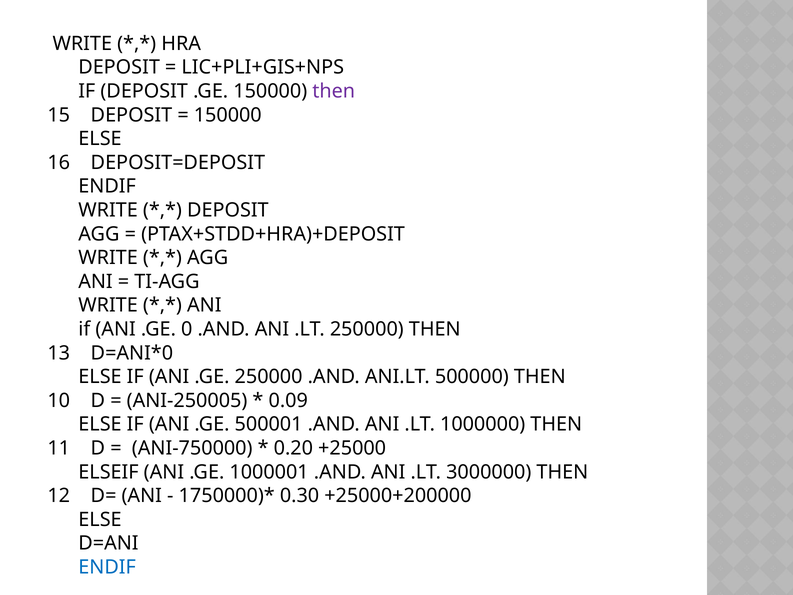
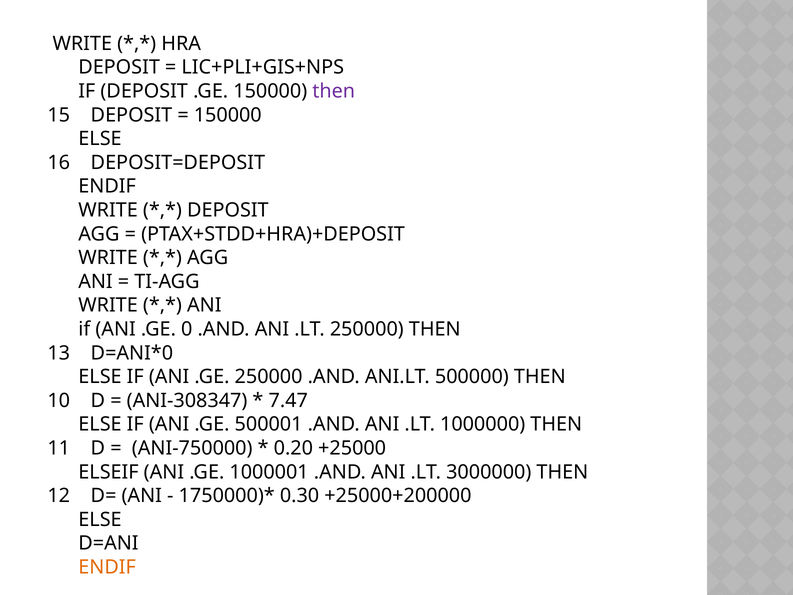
ANI-250005: ANI-250005 -> ANI-308347
0.09: 0.09 -> 7.47
ENDIF at (107, 567) colour: blue -> orange
